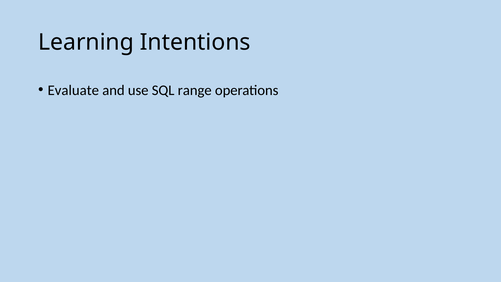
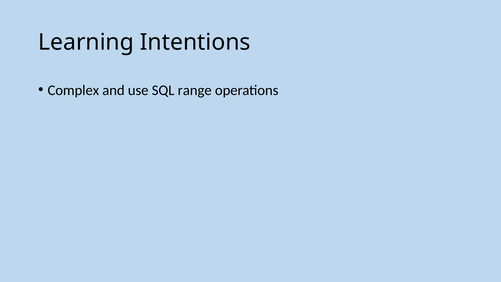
Evaluate: Evaluate -> Complex
